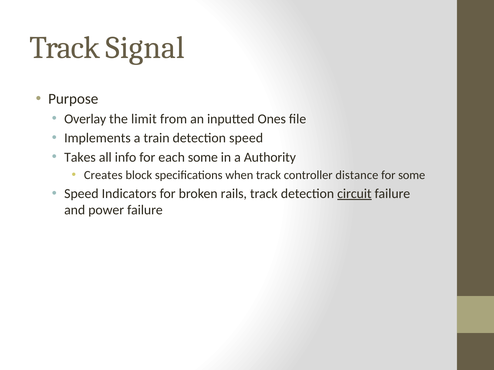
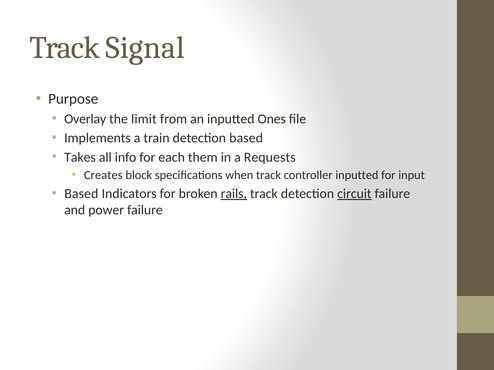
detection speed: speed -> based
each some: some -> them
Authority: Authority -> Requests
controller distance: distance -> inputted
for some: some -> input
Speed at (81, 194): Speed -> Based
rails underline: none -> present
